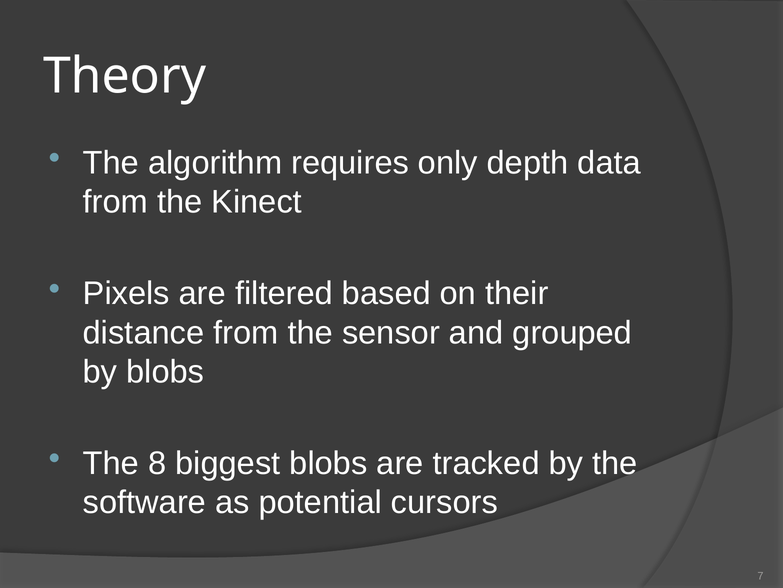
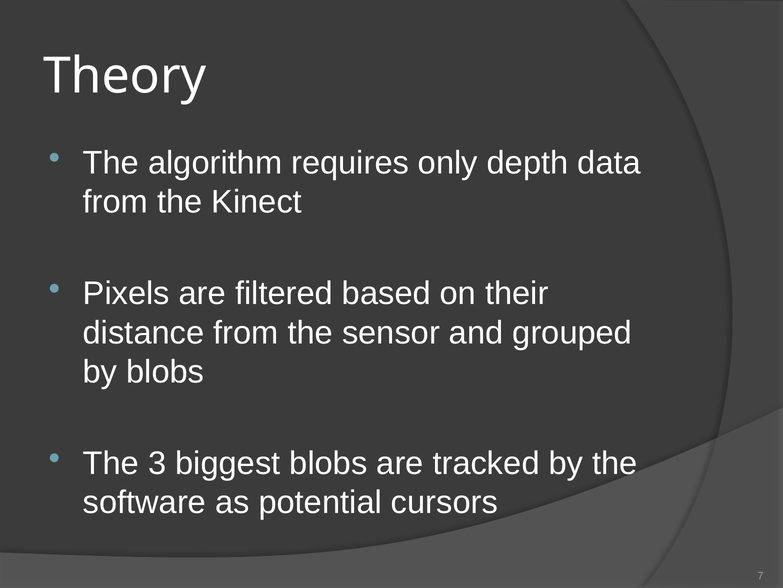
8: 8 -> 3
